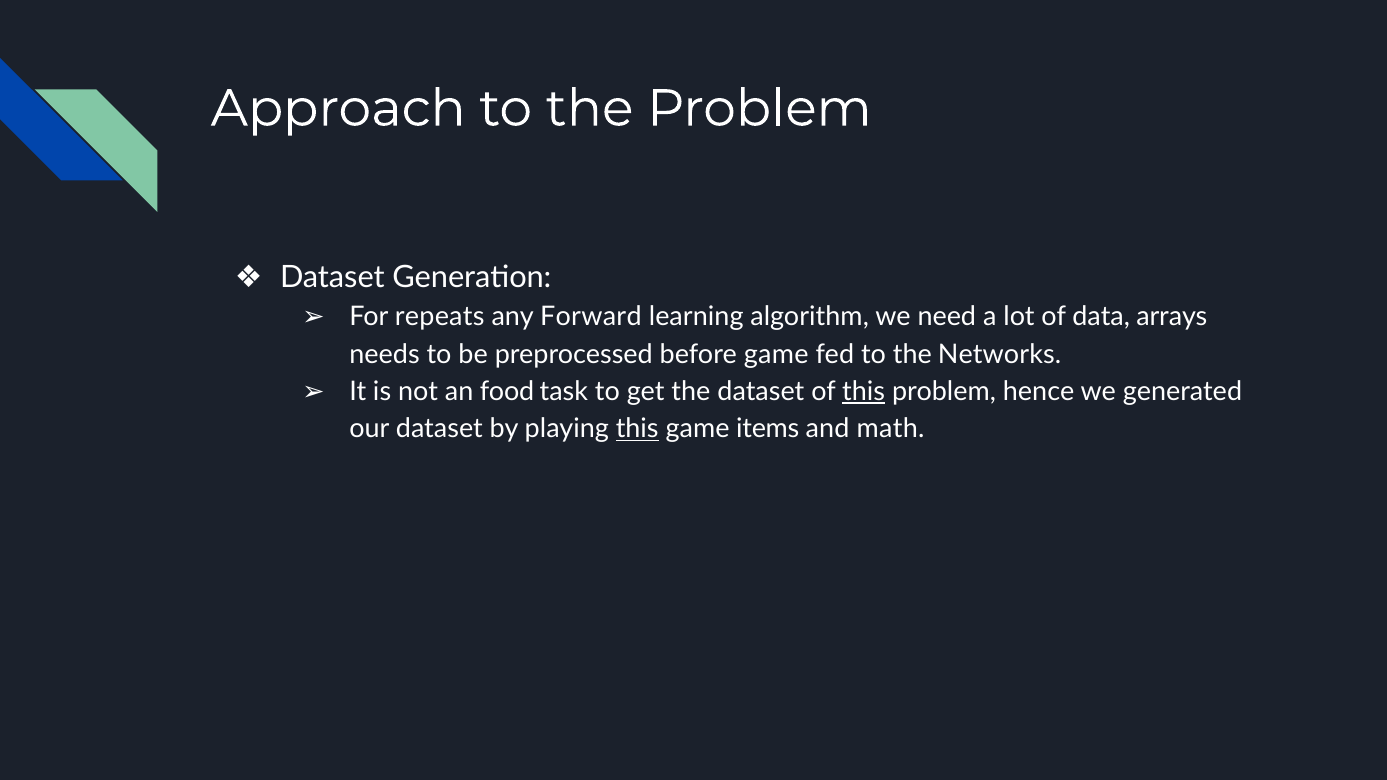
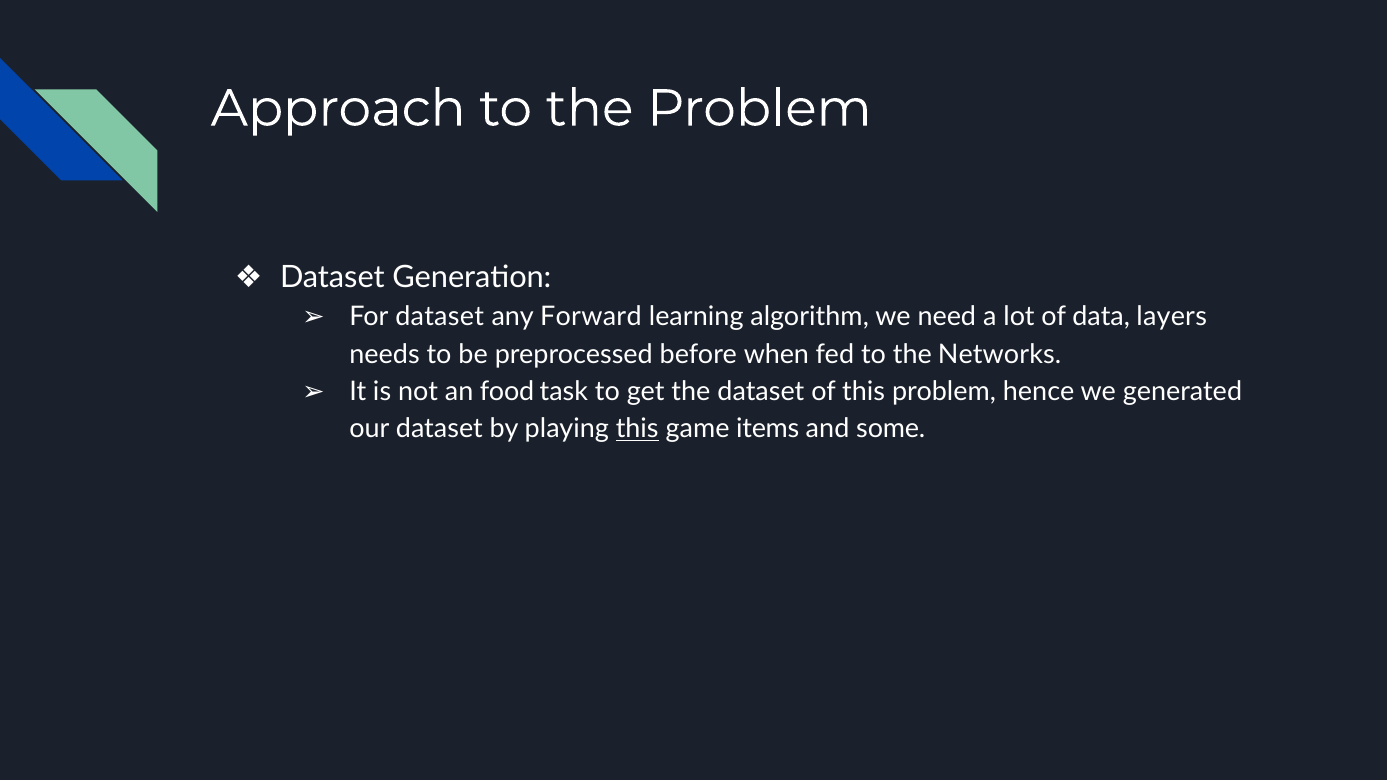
For repeats: repeats -> dataset
arrays: arrays -> layers
before game: game -> when
this at (864, 392) underline: present -> none
math: math -> some
